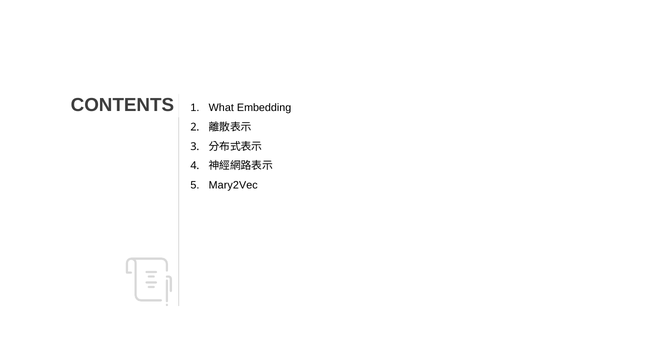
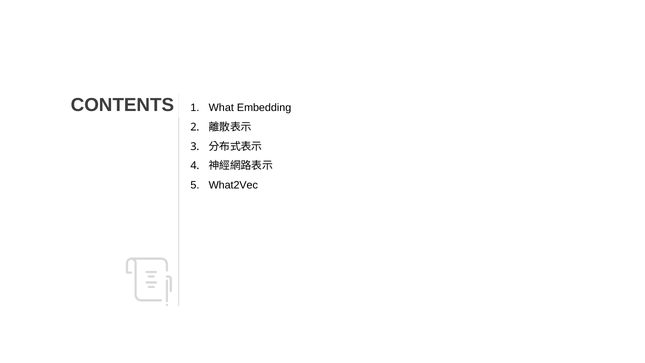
Mary2Vec: Mary2Vec -> What2Vec
